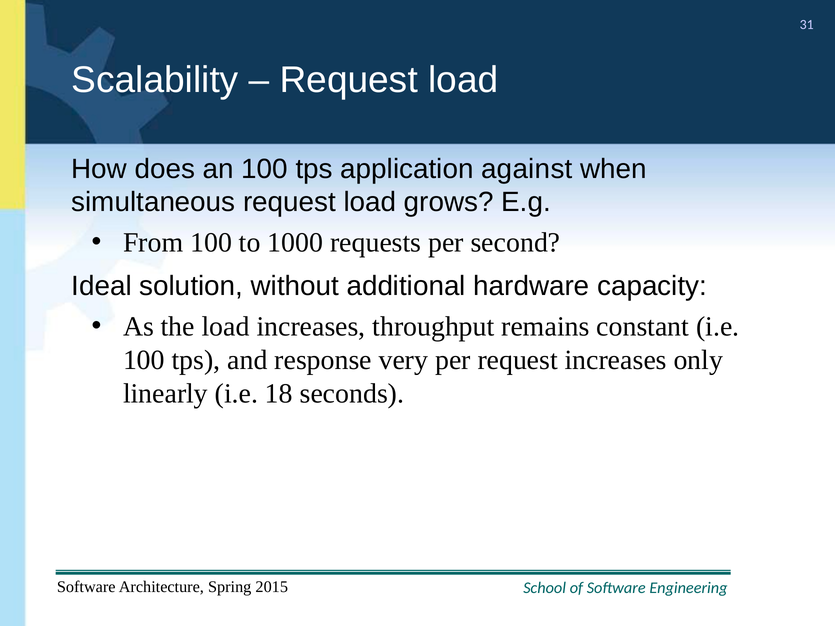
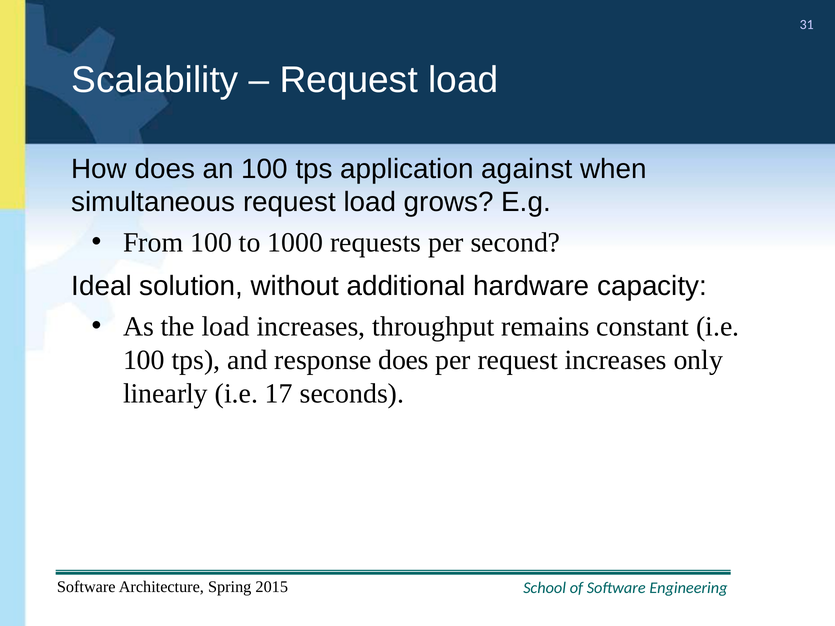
response very: very -> does
18: 18 -> 17
